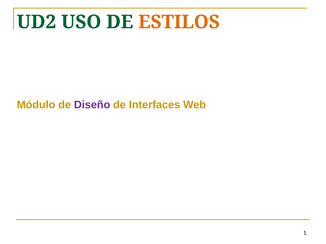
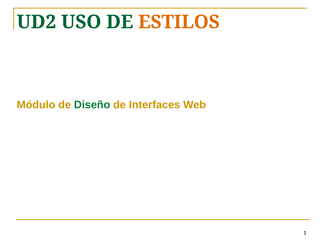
Diseño colour: purple -> green
